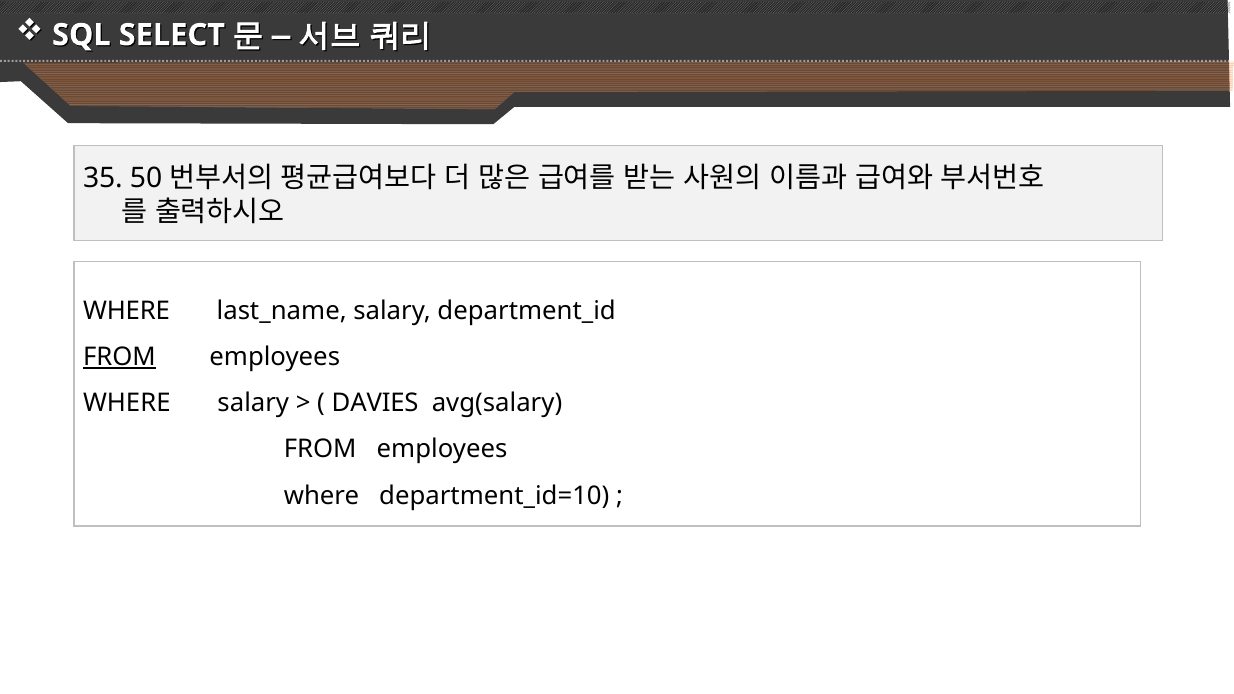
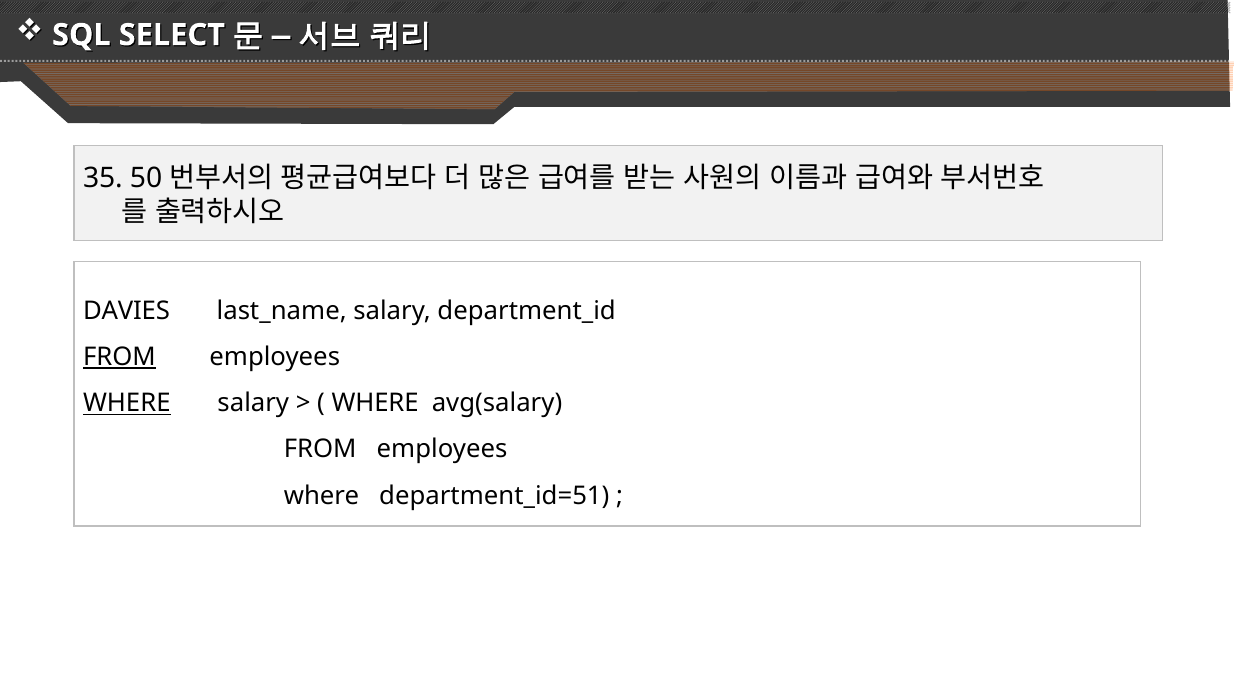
WHERE at (126, 311): WHERE -> DAVIES
WHERE at (127, 403) underline: none -> present
DAVIES at (375, 403): DAVIES -> WHERE
department_id=10: department_id=10 -> department_id=51
